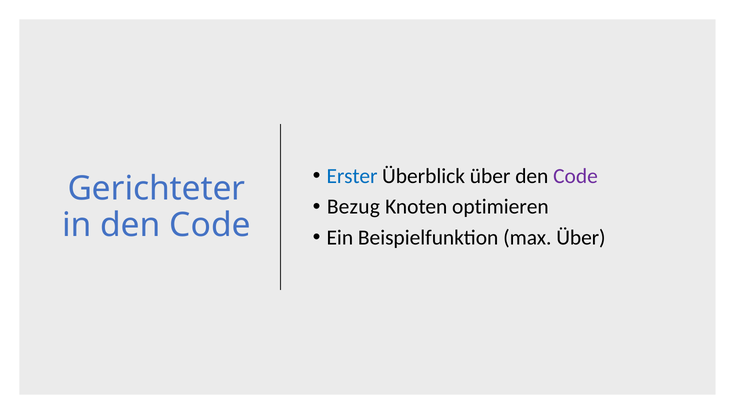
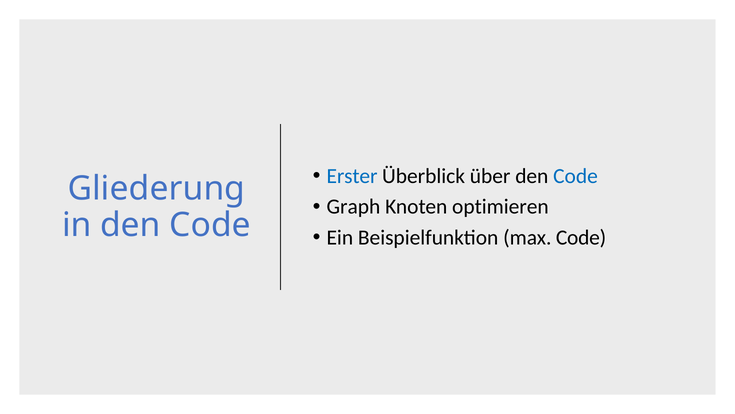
Code at (575, 176) colour: purple -> blue
Gerichteter: Gerichteter -> Gliederung
Bezug: Bezug -> Graph
max Über: Über -> Code
